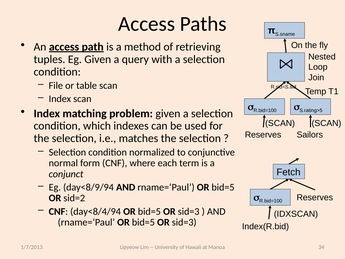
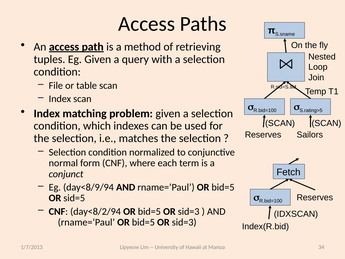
sid=2: sid=2 -> sid=5
day<8/4/94: day<8/4/94 -> day<8/2/94
